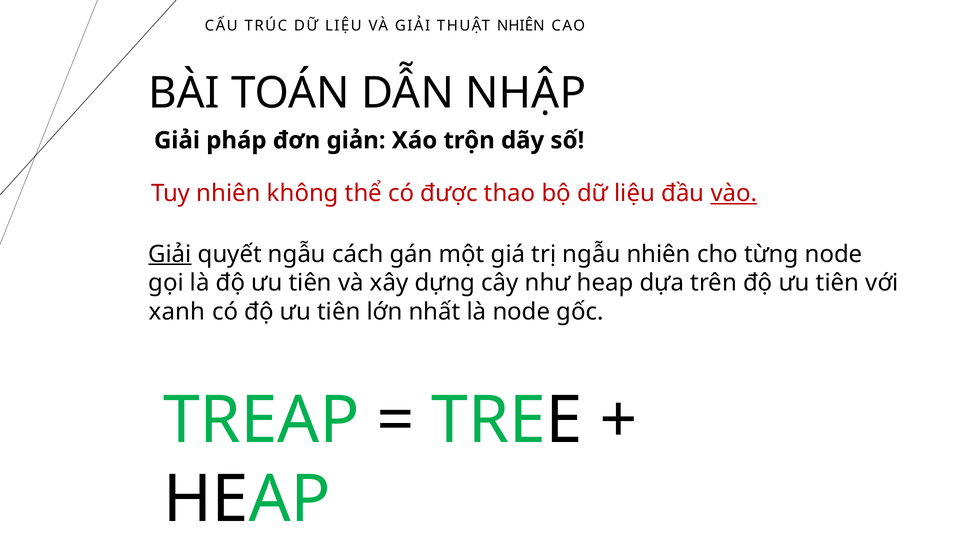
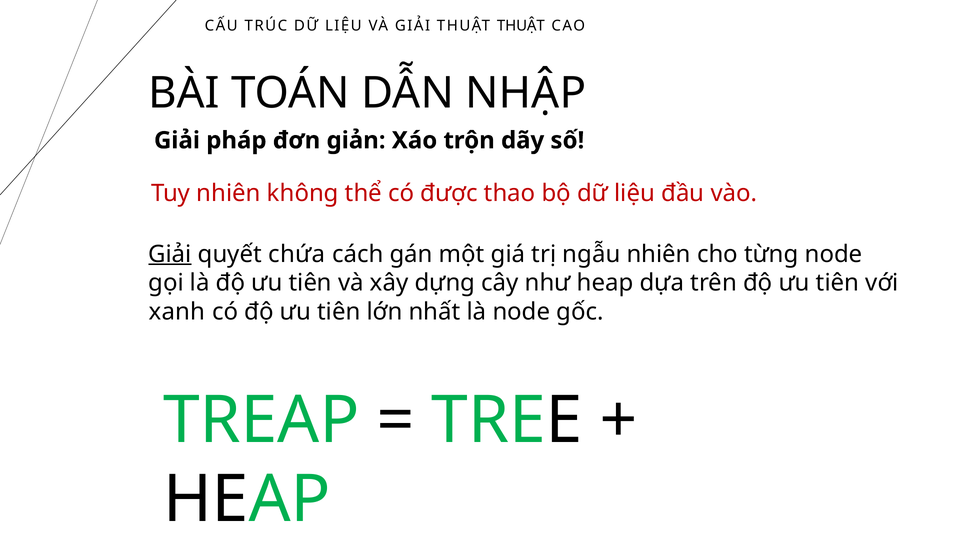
THUẬT NHIÊN: NHIÊN -> THUẬT
vào underline: present -> none
quyết ngẫu: ngẫu -> chứa
